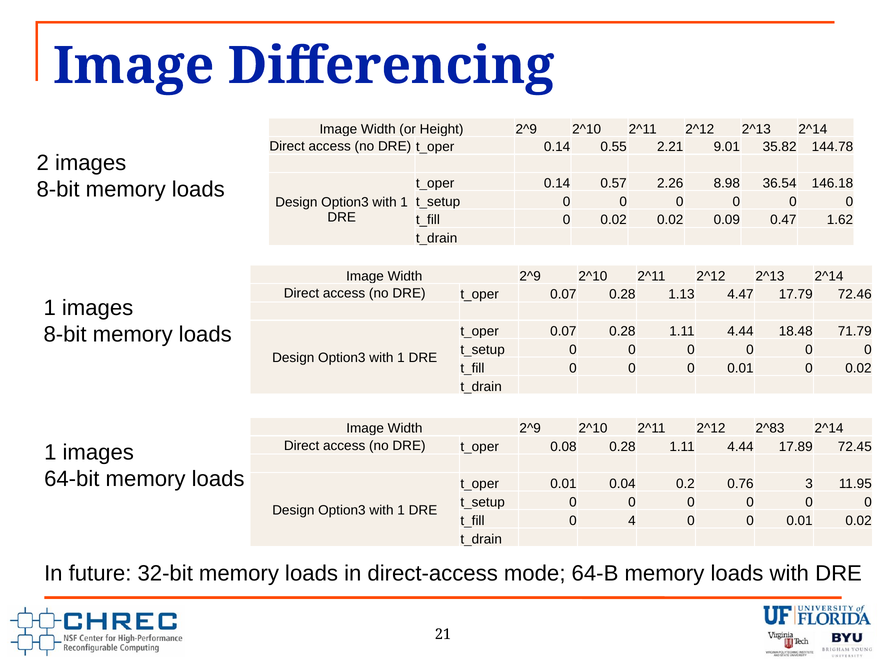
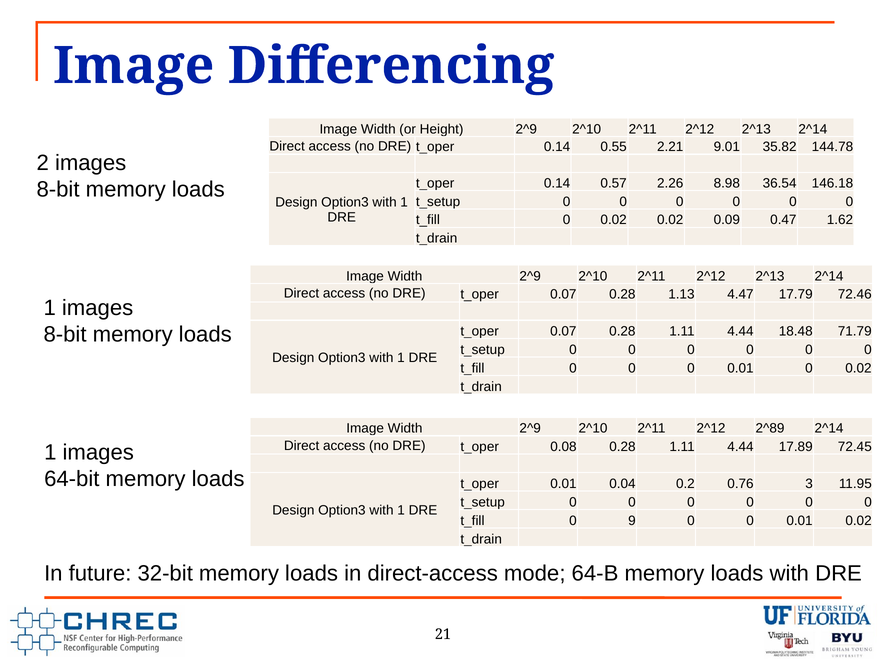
2^83: 2^83 -> 2^89
4: 4 -> 9
